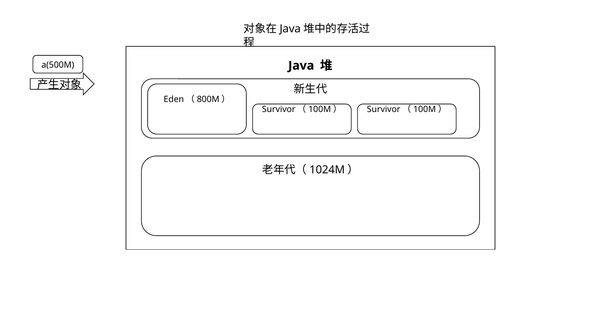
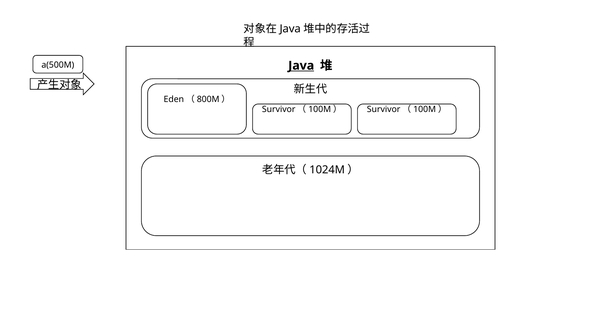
Java underline: none -> present
